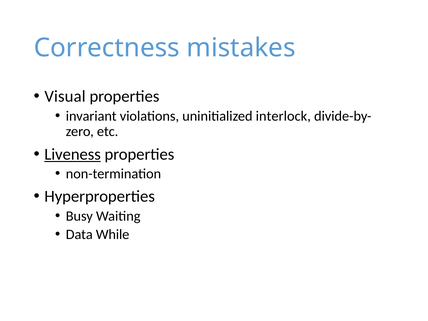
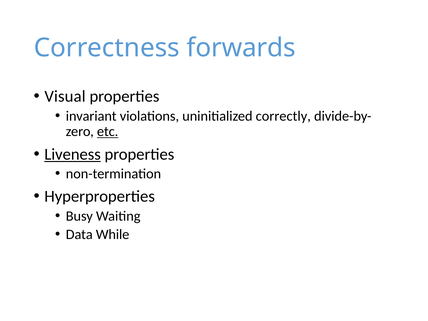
mistakes: mistakes -> forwards
interlock: interlock -> correctly
etc underline: none -> present
